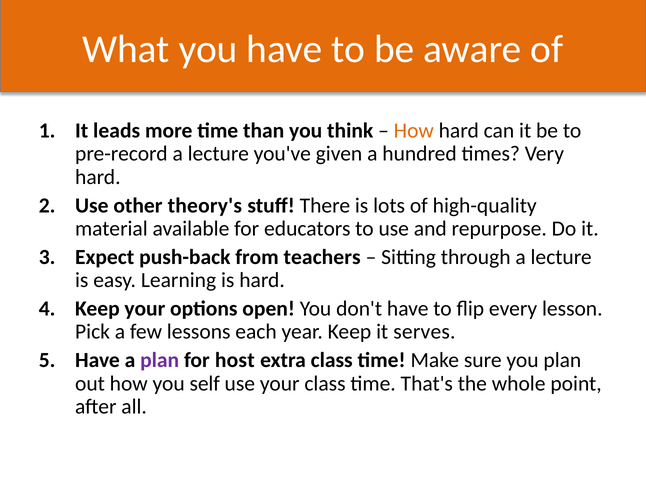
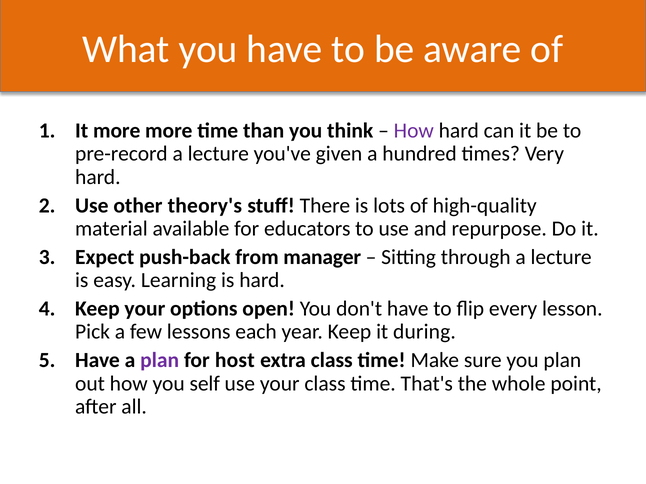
It leads: leads -> more
How at (414, 131) colour: orange -> purple
teachers: teachers -> manager
serves: serves -> during
